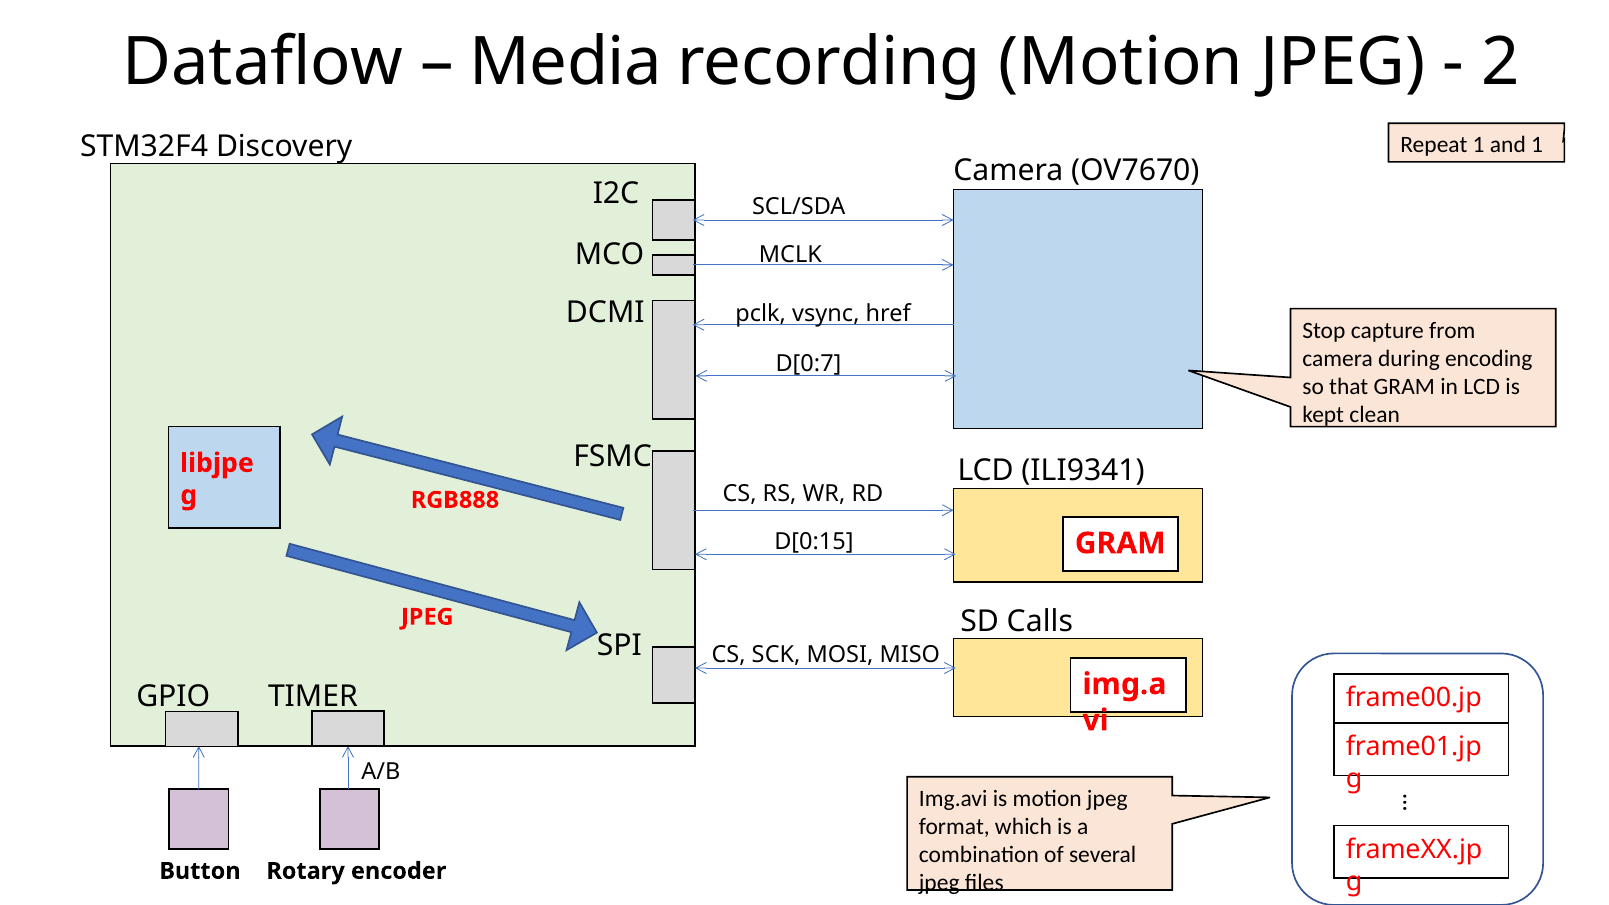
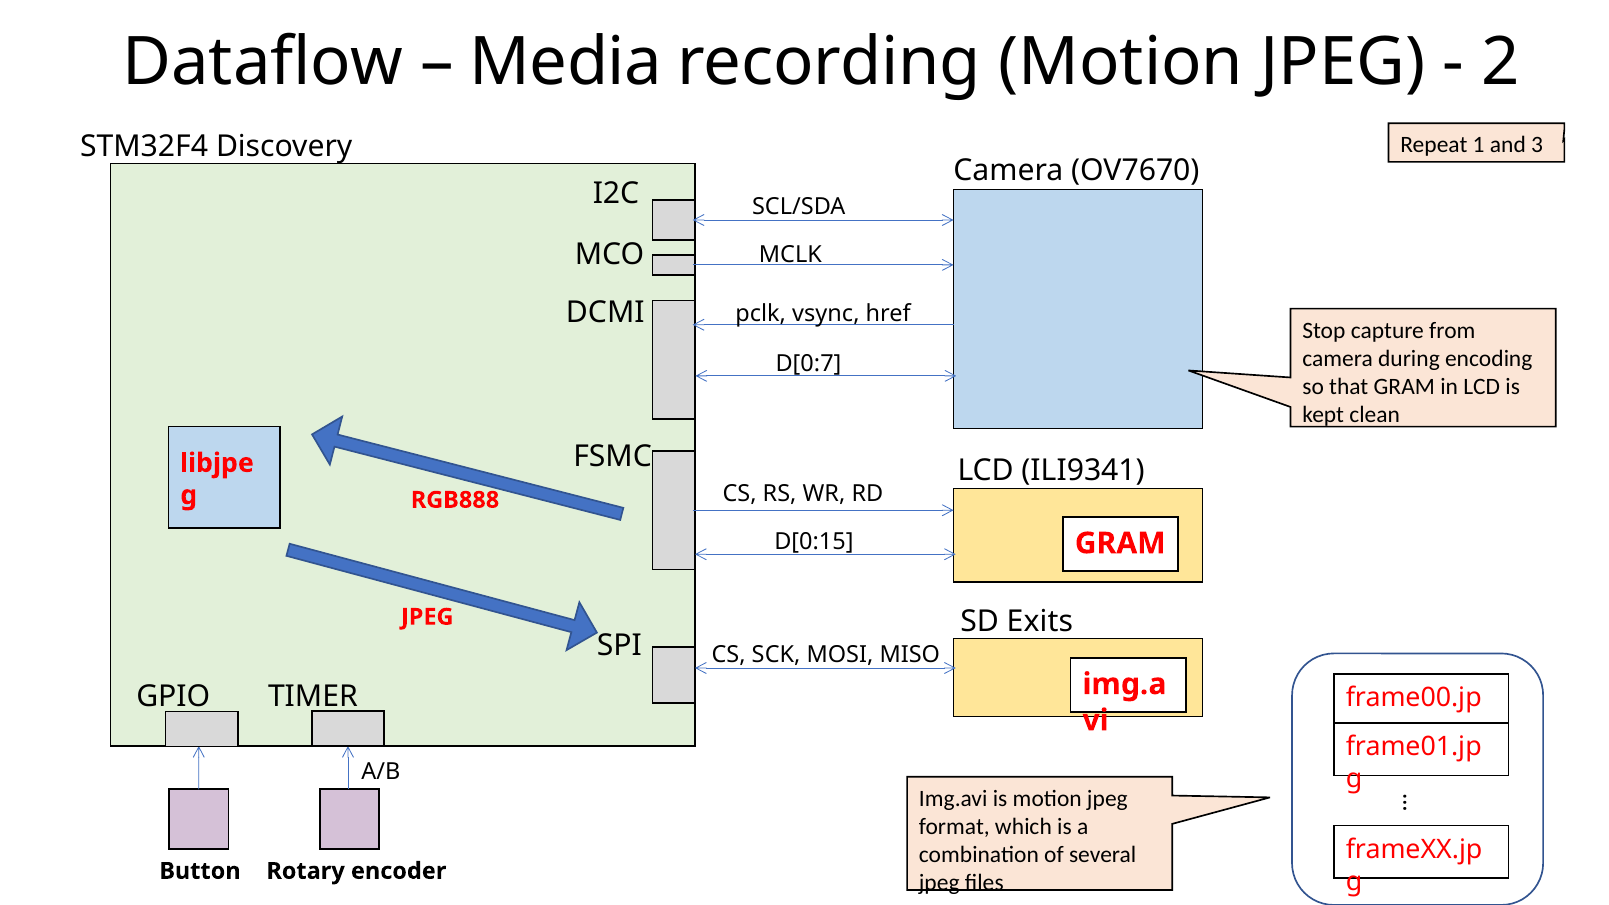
and 1: 1 -> 3
Calls: Calls -> Exits
